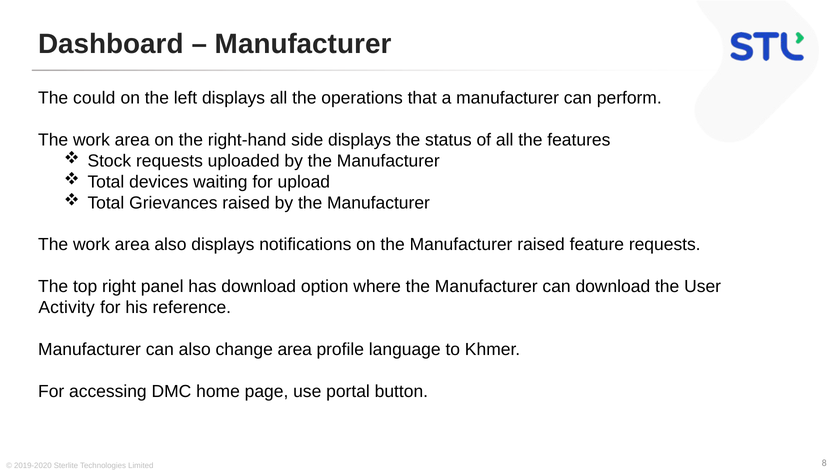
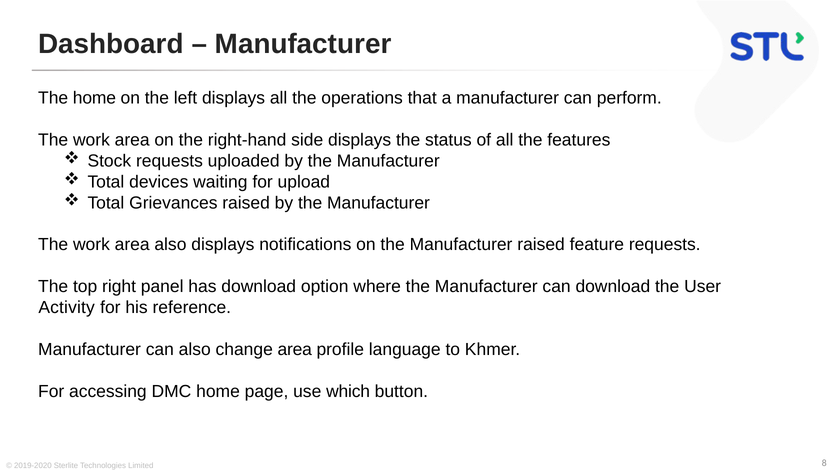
The could: could -> home
portal: portal -> which
